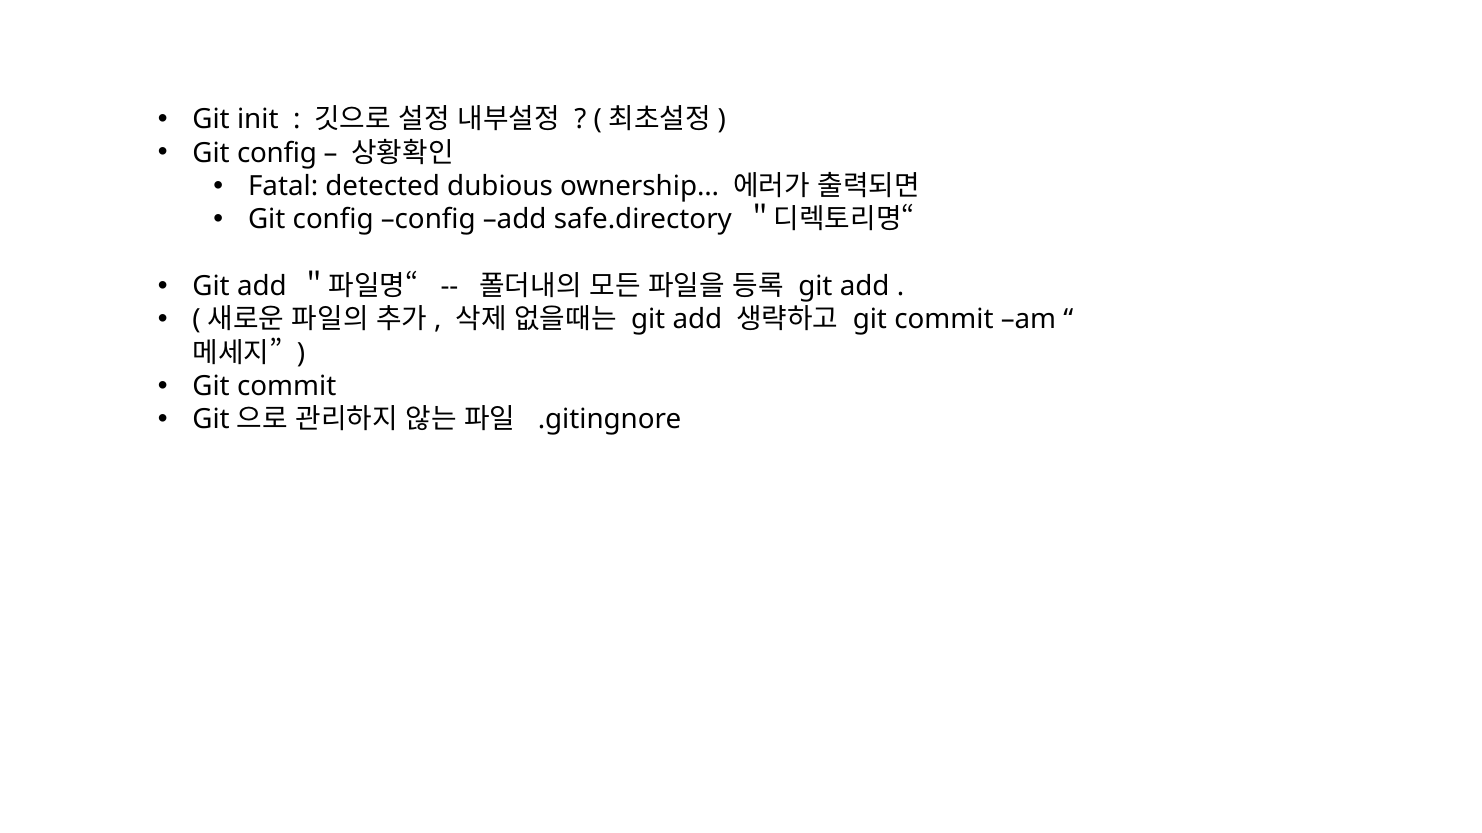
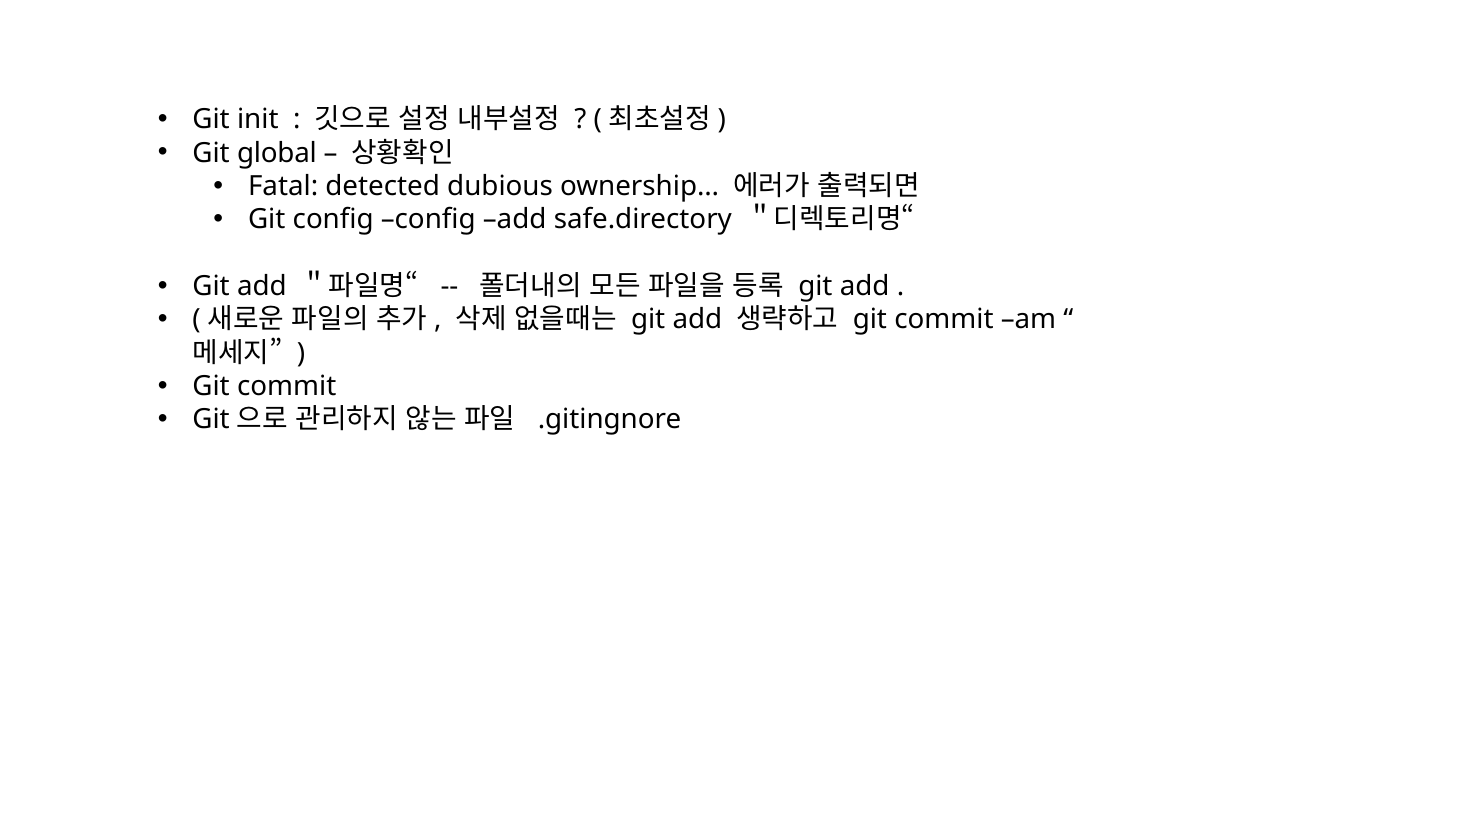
config at (277, 153): config -> global
